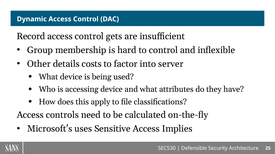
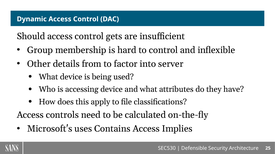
Record: Record -> Should
costs: costs -> from
Sensitive: Sensitive -> Contains
